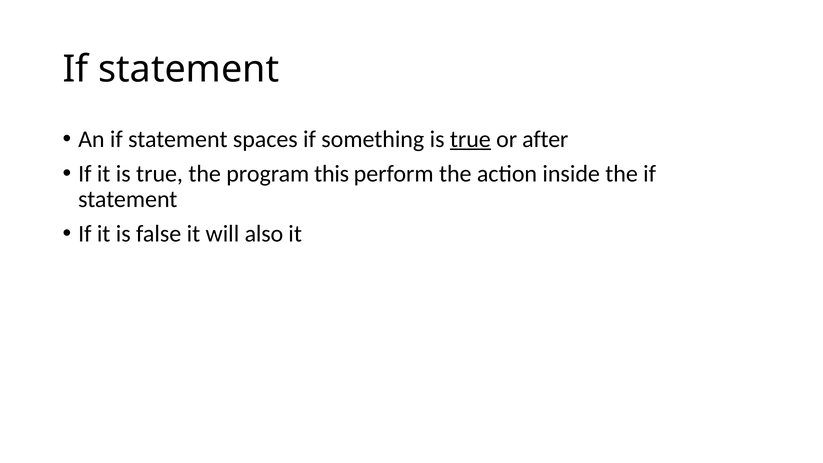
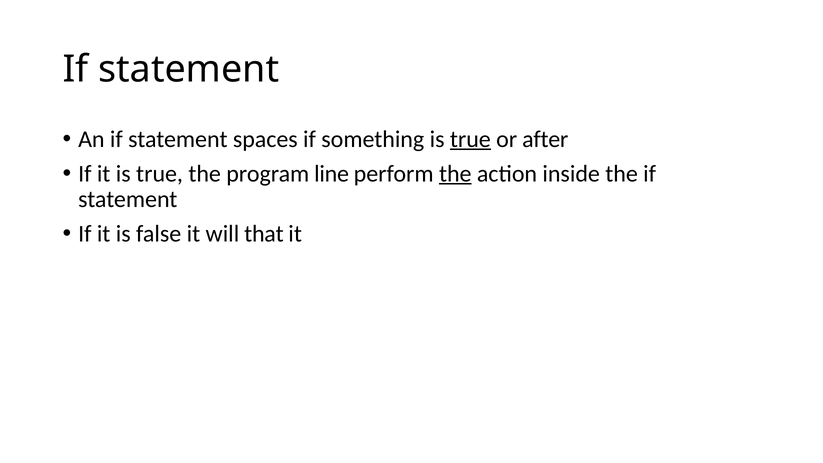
this: this -> line
the at (455, 174) underline: none -> present
also: also -> that
